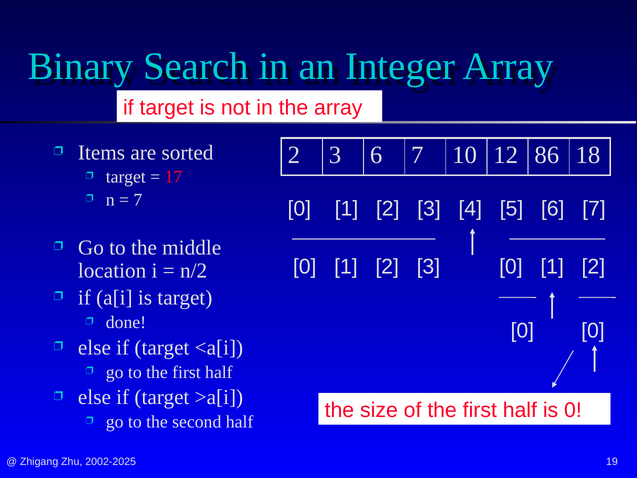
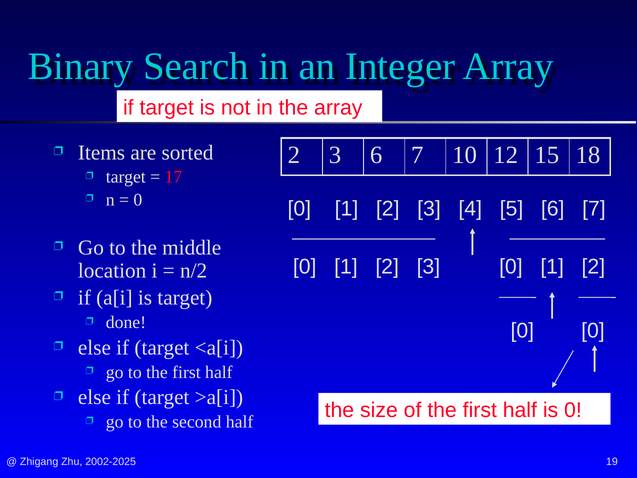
86: 86 -> 15
7 at (138, 200): 7 -> 0
